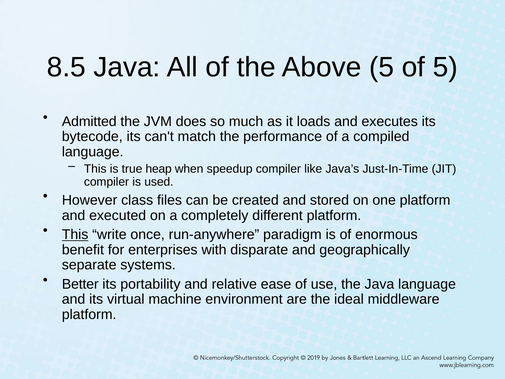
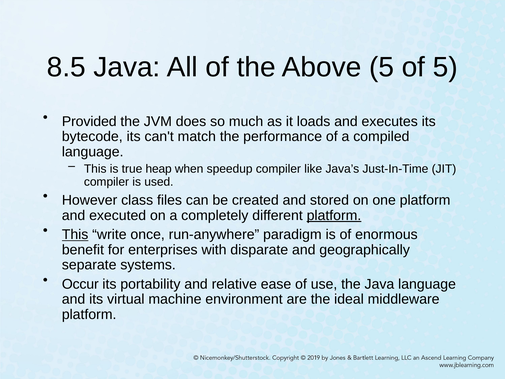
Admitted: Admitted -> Provided
platform at (334, 215) underline: none -> present
Better: Better -> Occur
